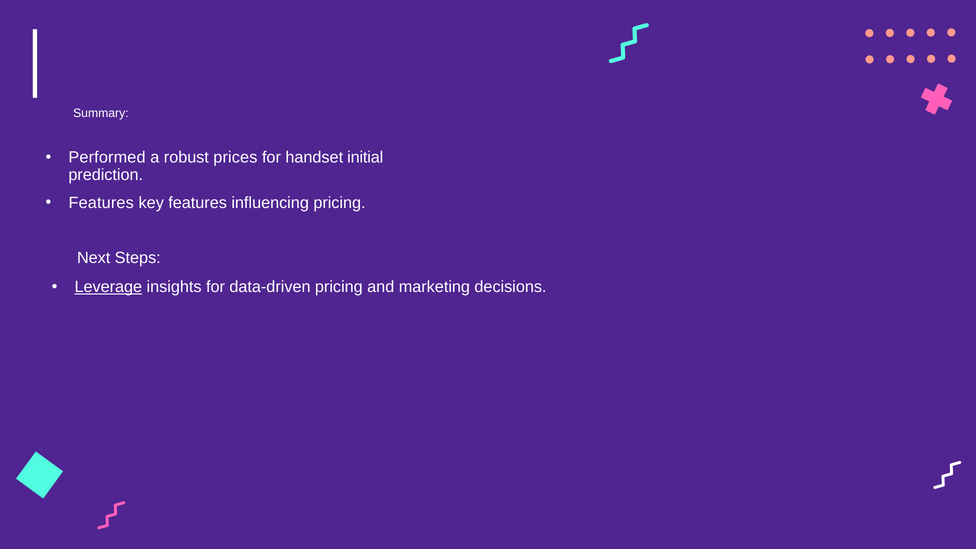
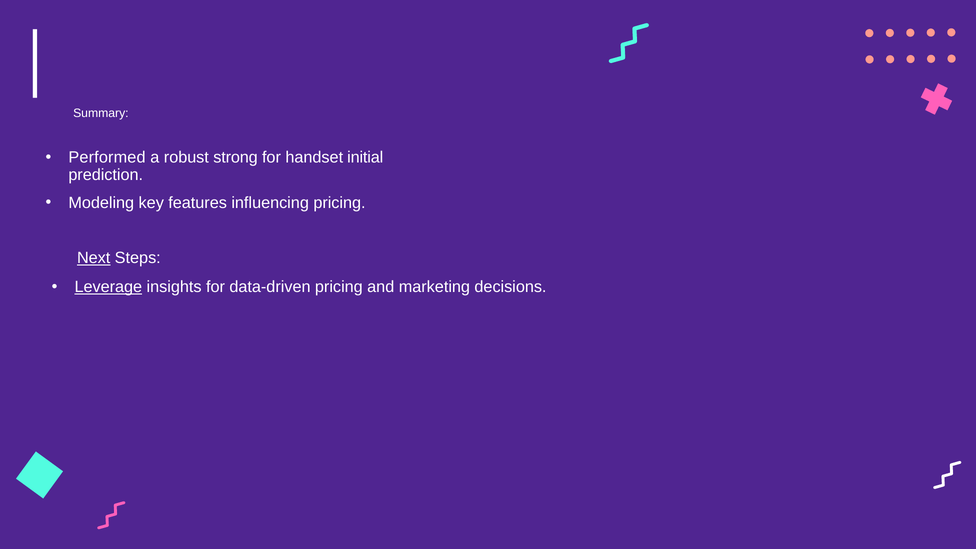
prices: prices -> strong
Features at (101, 203): Features -> Modeling
Next underline: none -> present
